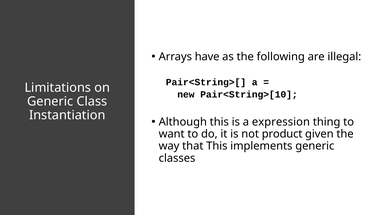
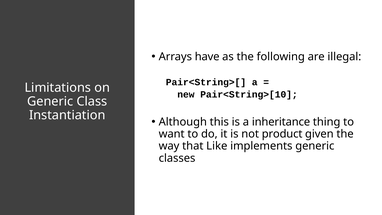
expression: expression -> inheritance
that This: This -> Like
